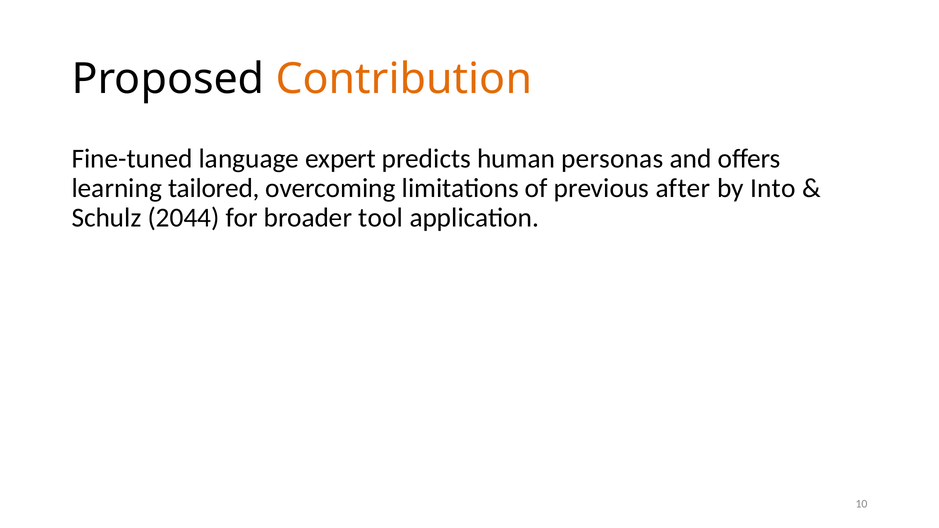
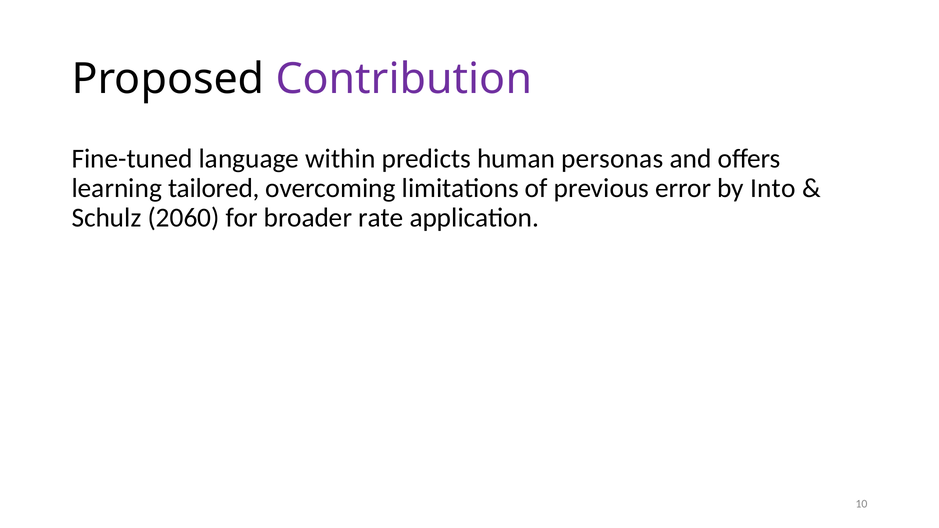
Contribution colour: orange -> purple
expert: expert -> within
after: after -> error
2044: 2044 -> 2060
tool: tool -> rate
